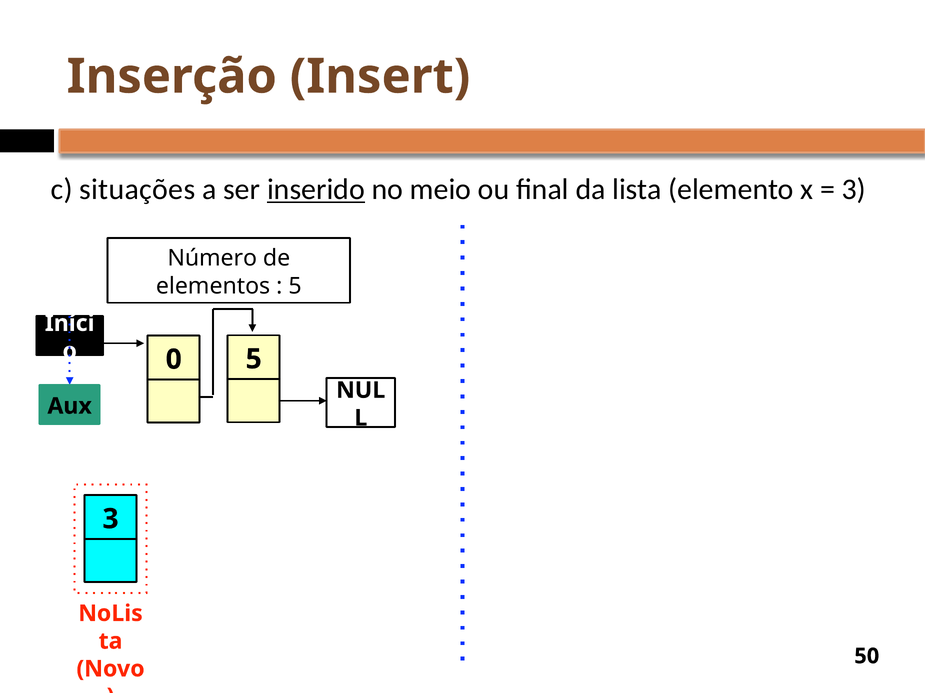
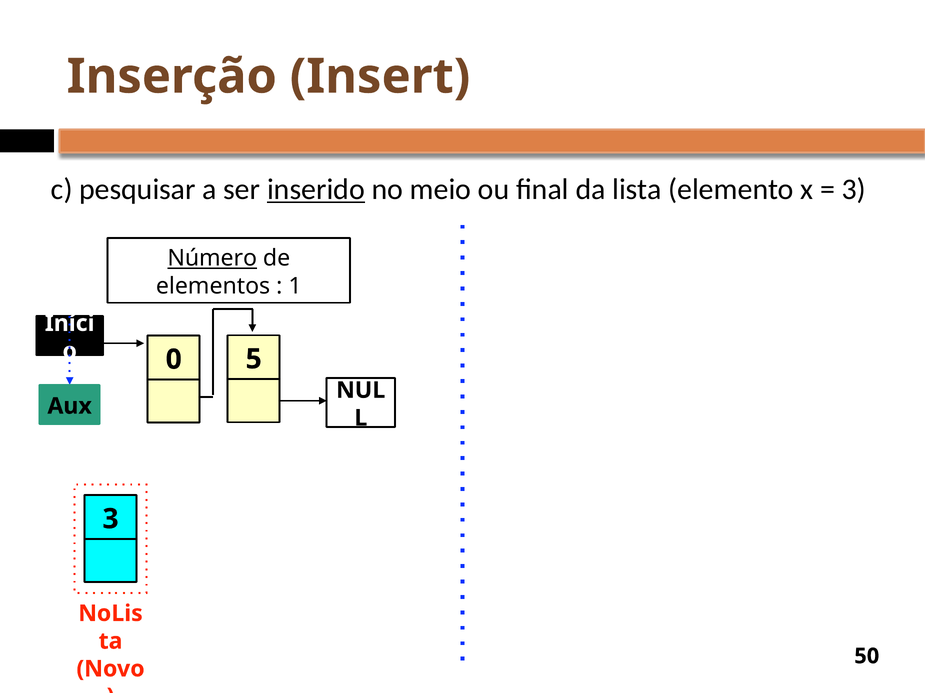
situações: situações -> pesquisar
Número underline: none -> present
5 at (295, 286): 5 -> 1
